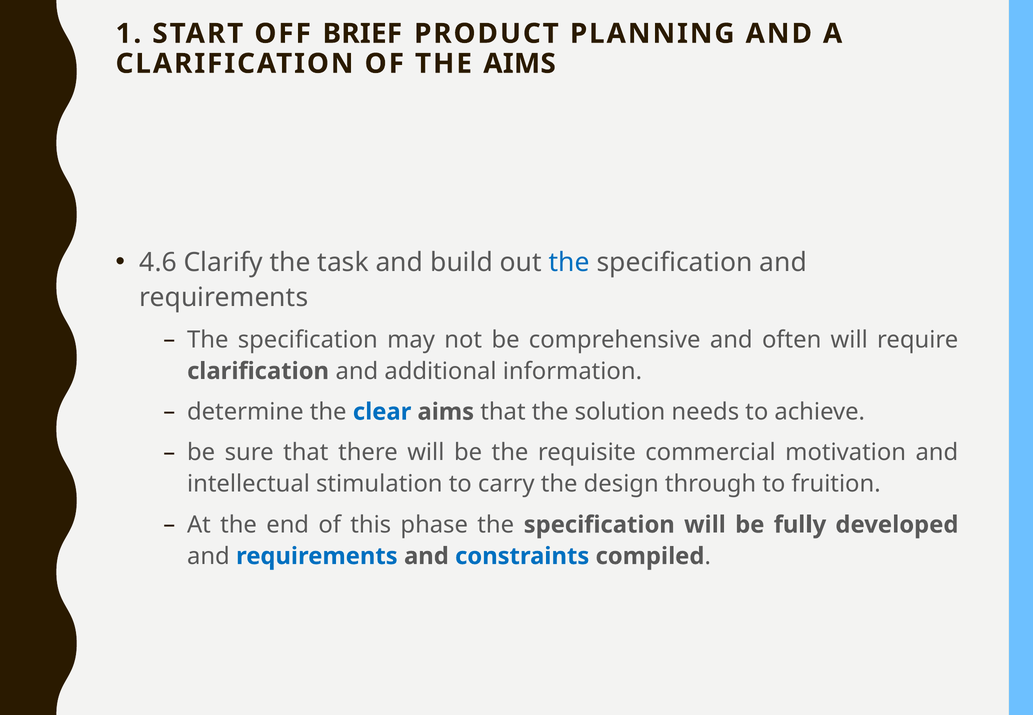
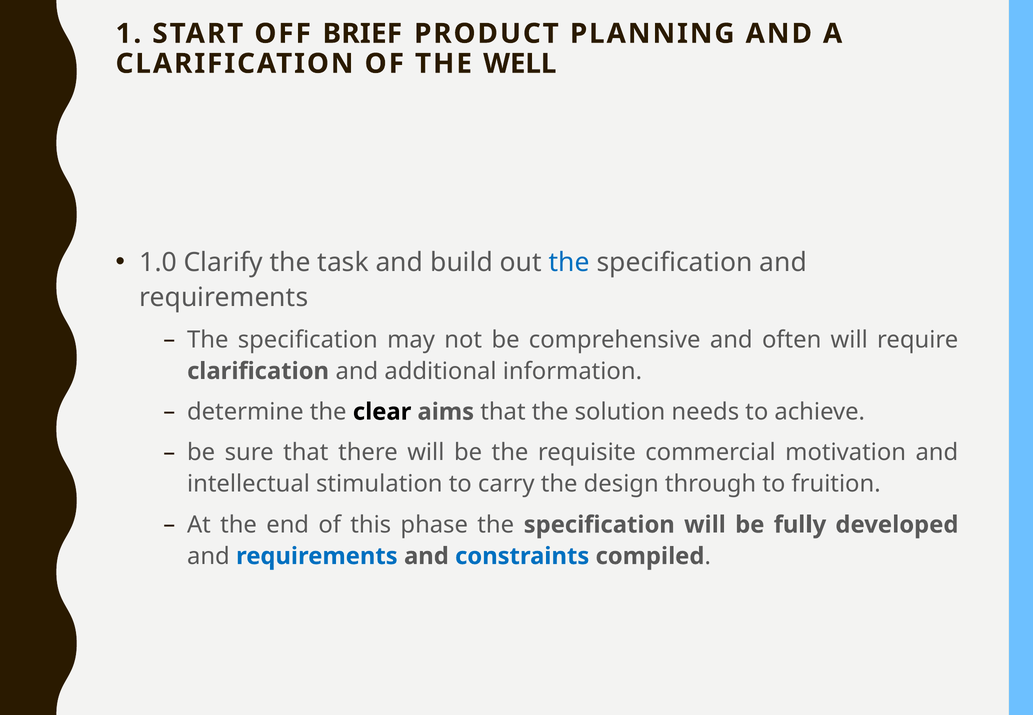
THE AIMS: AIMS -> WELL
4.6: 4.6 -> 1.0
clear colour: blue -> black
